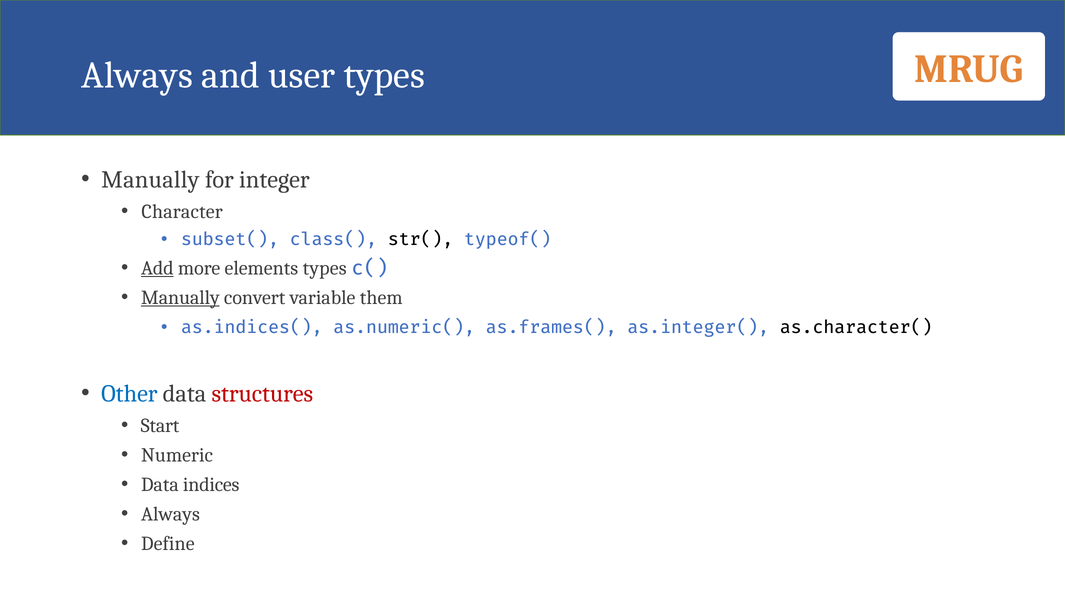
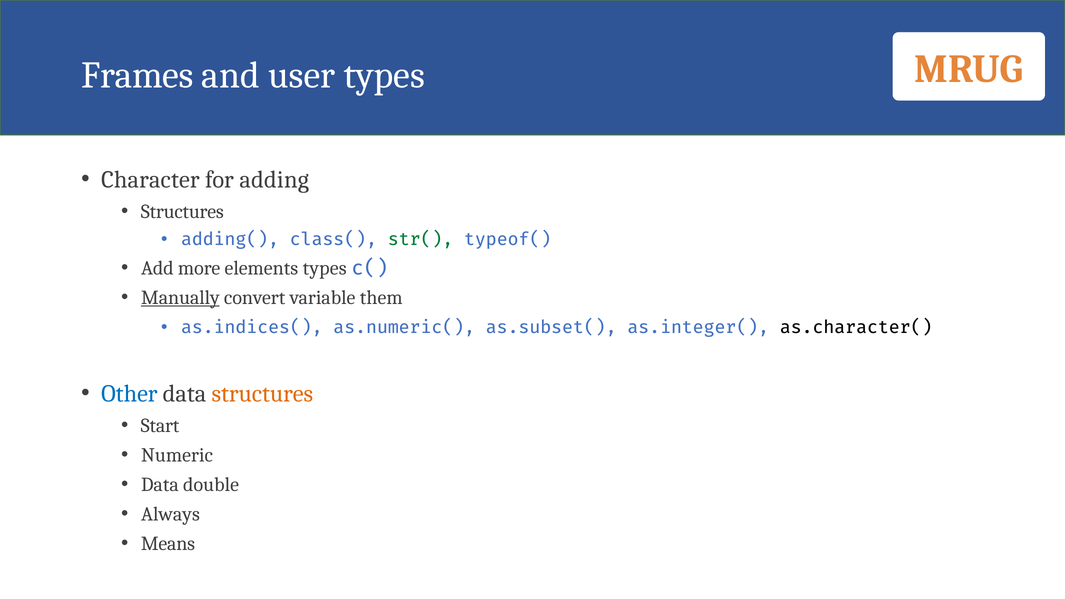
Always at (137, 75): Always -> Frames
Manually at (150, 180): Manually -> Character
integer: integer -> adding
Character at (182, 212): Character -> Structures
subset(: subset( -> adding(
str( colour: black -> green
Add underline: present -> none
as.frames(: as.frames( -> as.subset(
structures at (262, 394) colour: red -> orange
indices: indices -> double
Define: Define -> Means
